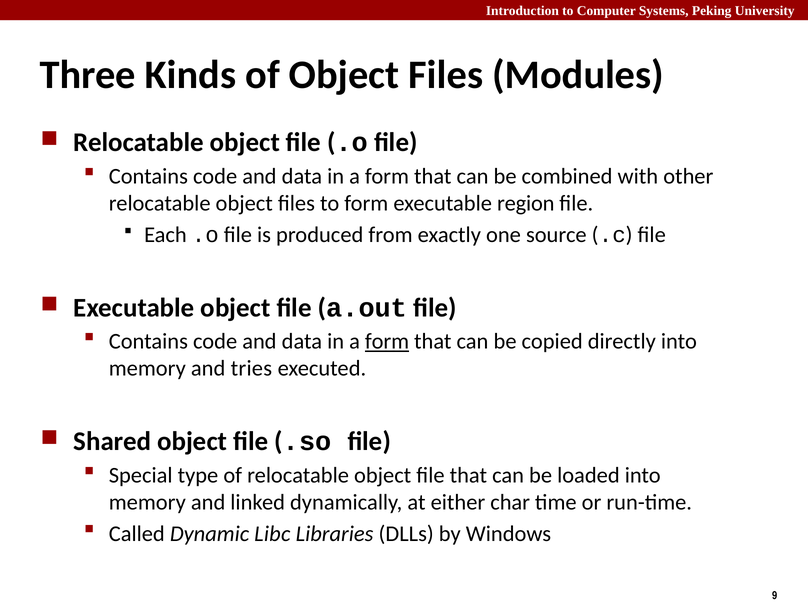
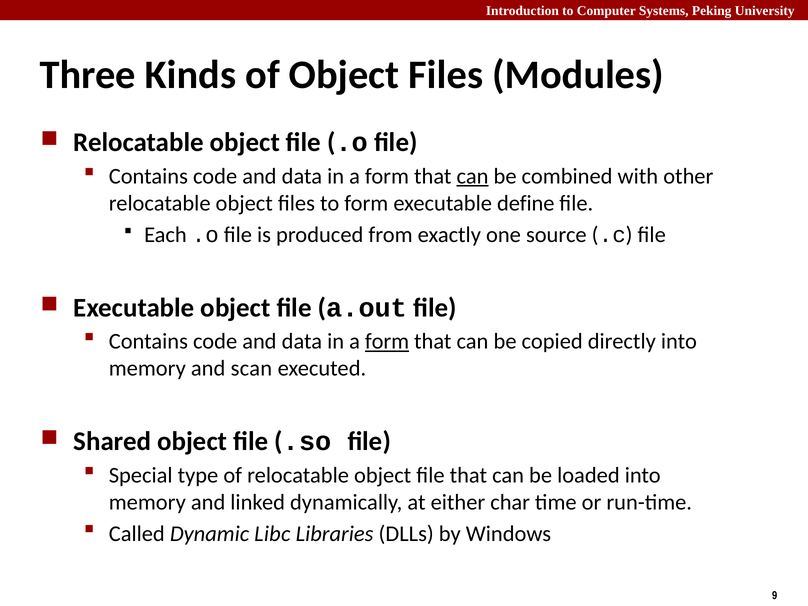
can at (473, 176) underline: none -> present
region: region -> define
tries: tries -> scan
